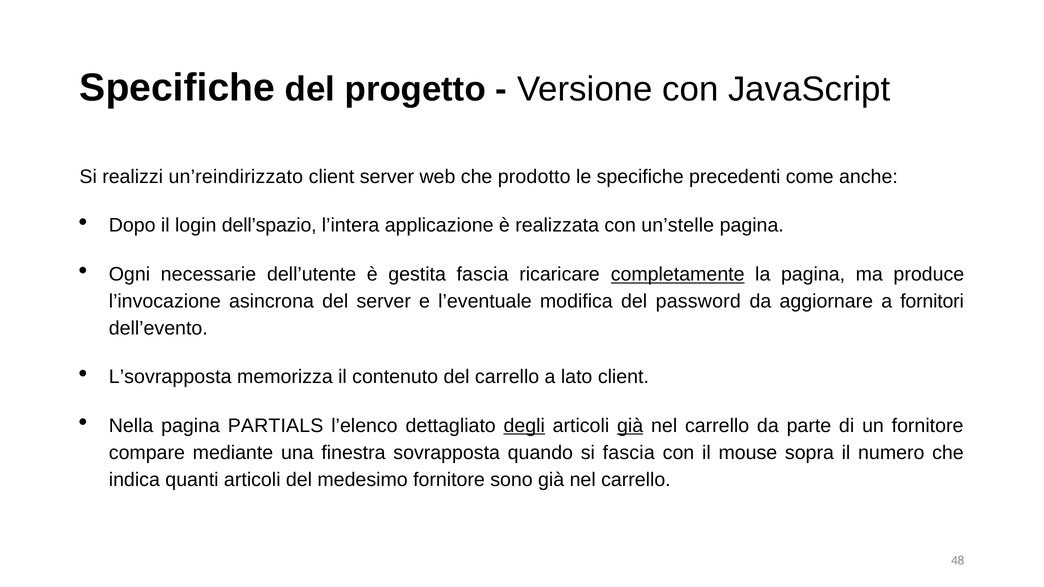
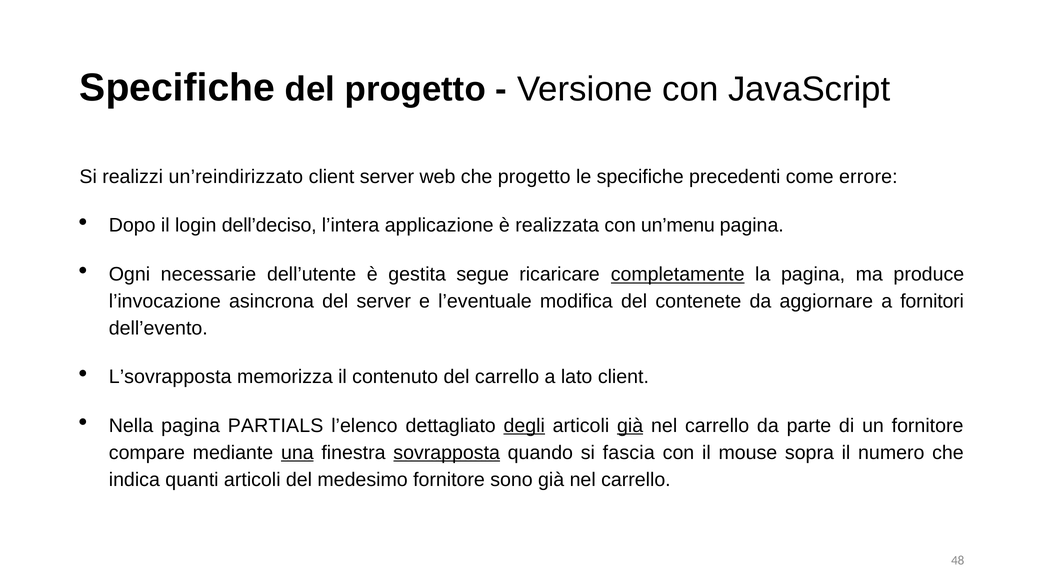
che prodotto: prodotto -> progetto
anche: anche -> errore
dell’spazio: dell’spazio -> dell’deciso
un’stelle: un’stelle -> un’menu
gestita fascia: fascia -> segue
password: password -> contenete
una underline: none -> present
sovrapposta underline: none -> present
